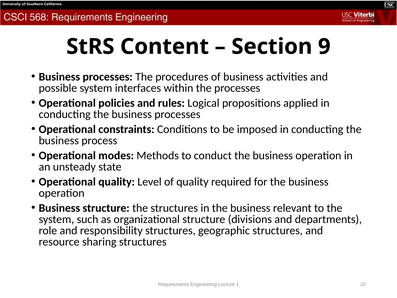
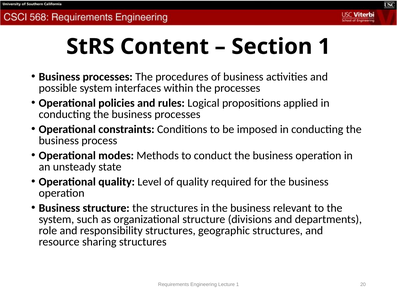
Section 9: 9 -> 1
